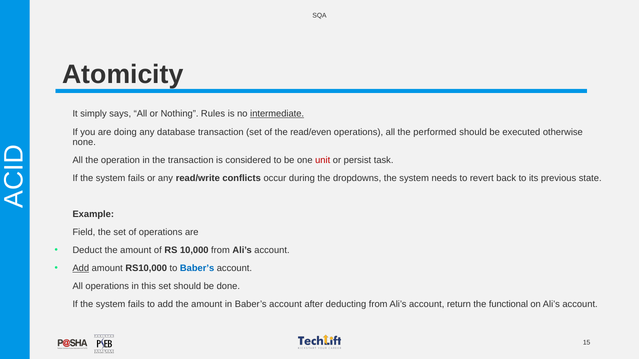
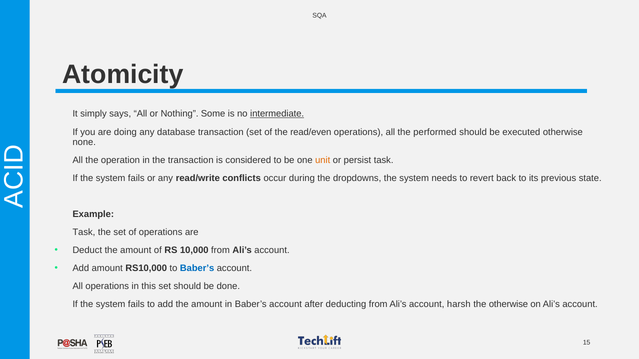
Rules: Rules -> Some
unit colour: red -> orange
Field at (84, 232): Field -> Task
Add at (81, 269) underline: present -> none
return: return -> harsh
the functional: functional -> otherwise
